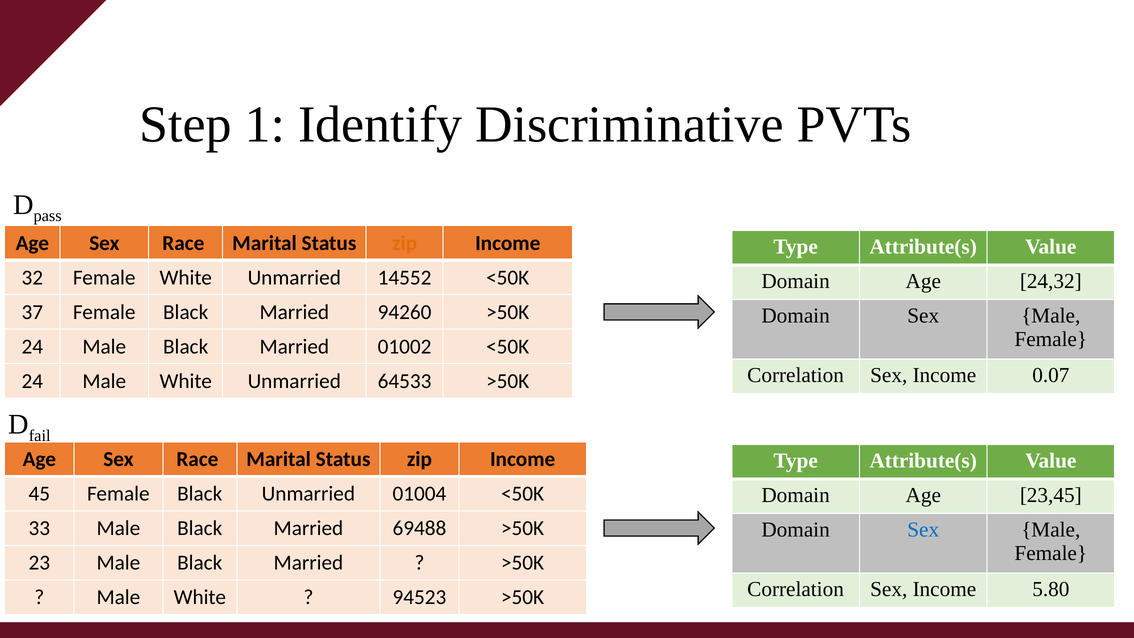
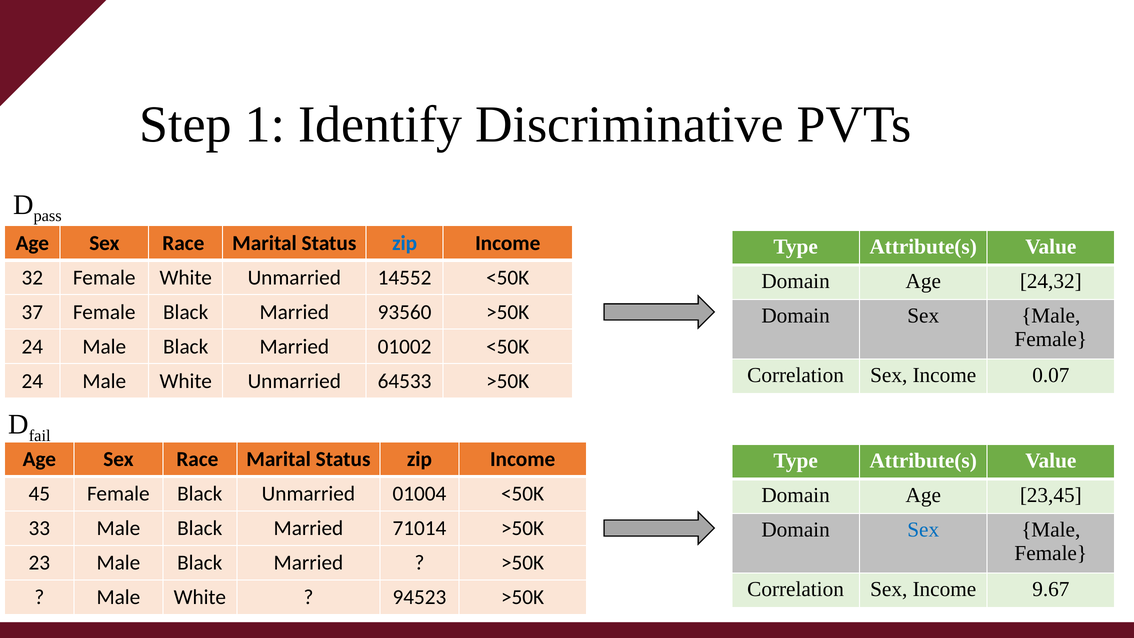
zip at (405, 243) colour: orange -> blue
94260: 94260 -> 93560
69488: 69488 -> 71014
5.80: 5.80 -> 9.67
